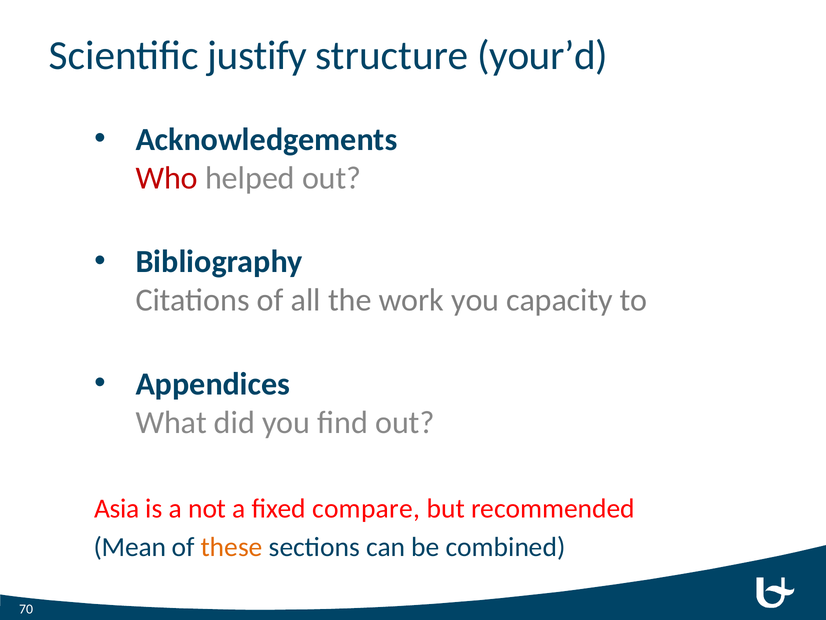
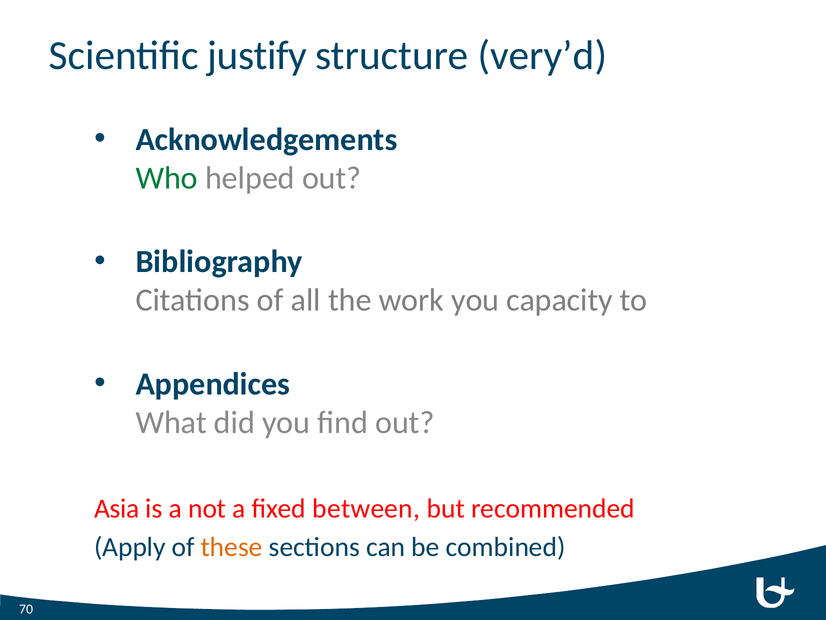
your’d: your’d -> very’d
Who colour: red -> green
compare: compare -> between
Mean: Mean -> Apply
